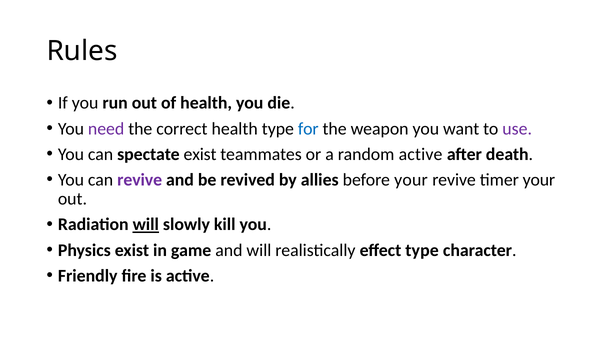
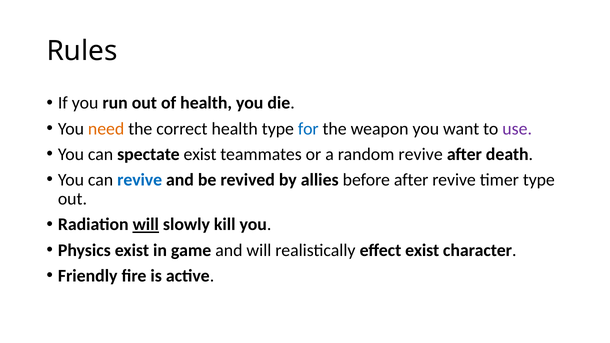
need colour: purple -> orange
random active: active -> revive
revive at (140, 180) colour: purple -> blue
before your: your -> after
timer your: your -> type
effect type: type -> exist
